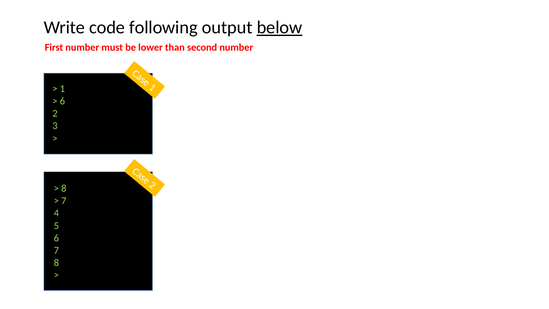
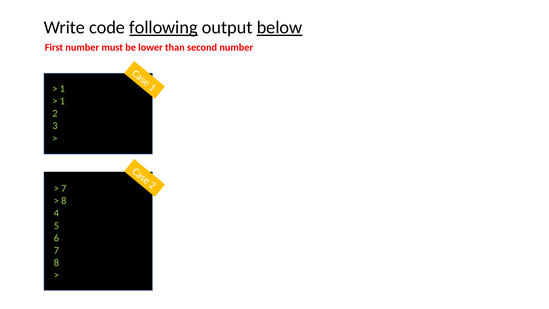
following underline: none -> present
6 at (62, 101): 6 -> 1
8 at (64, 188): 8 -> 7
7 at (64, 201): 7 -> 8
